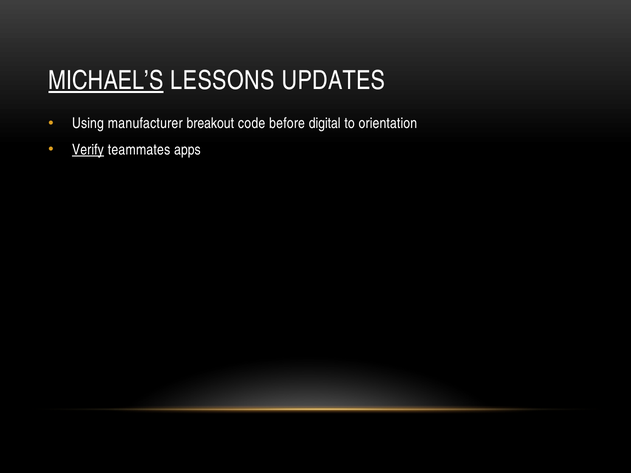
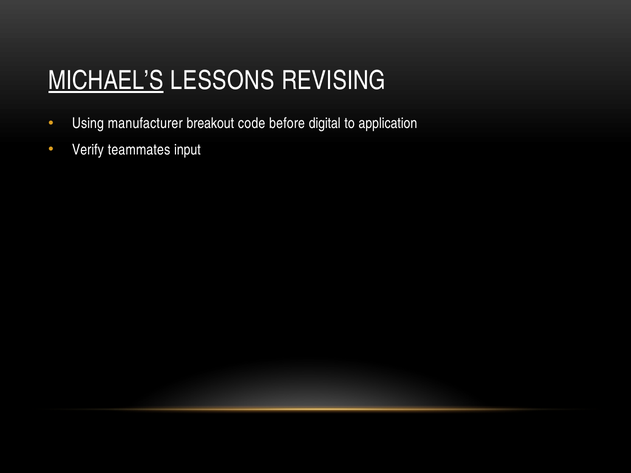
UPDATES: UPDATES -> REVISING
orientation: orientation -> application
Verify underline: present -> none
apps: apps -> input
